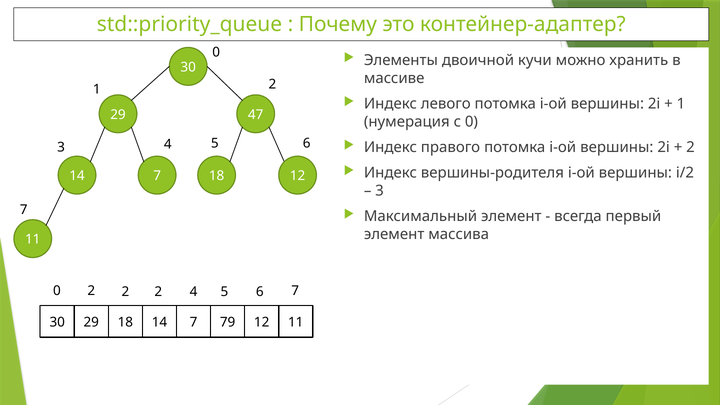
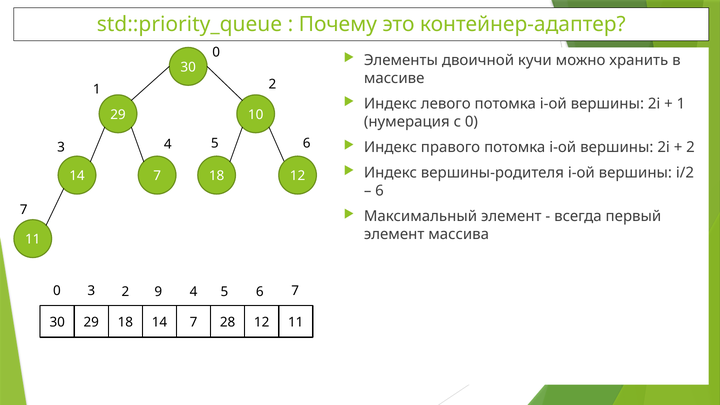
47: 47 -> 10
3 at (380, 191): 3 -> 6
0 2: 2 -> 3
2 at (158, 292): 2 -> 9
79: 79 -> 28
